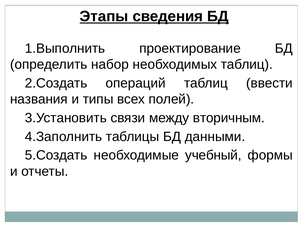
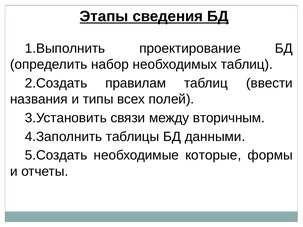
операций: операций -> правилам
учебный: учебный -> которые
